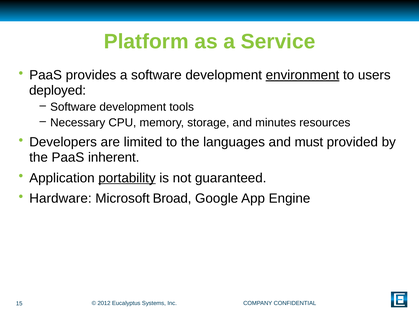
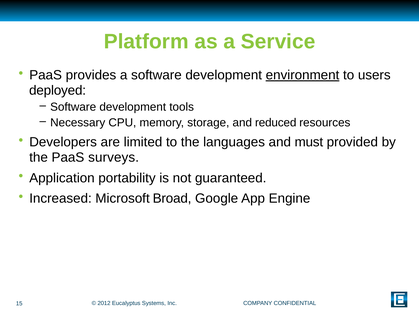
minutes: minutes -> reduced
inherent: inherent -> surveys
portability underline: present -> none
Hardware: Hardware -> Increased
